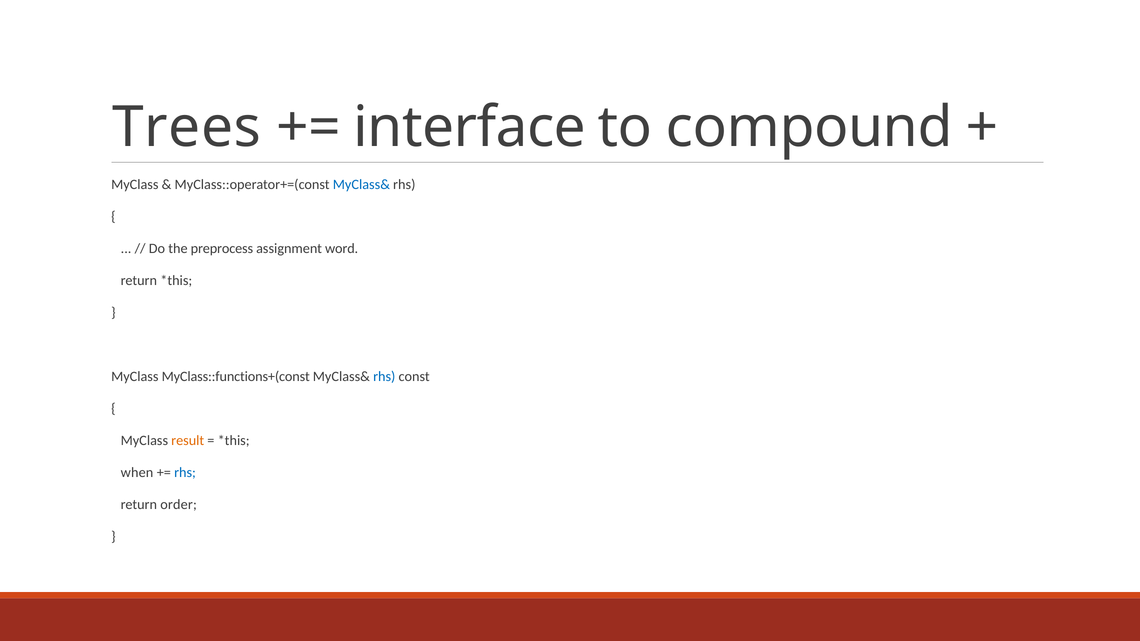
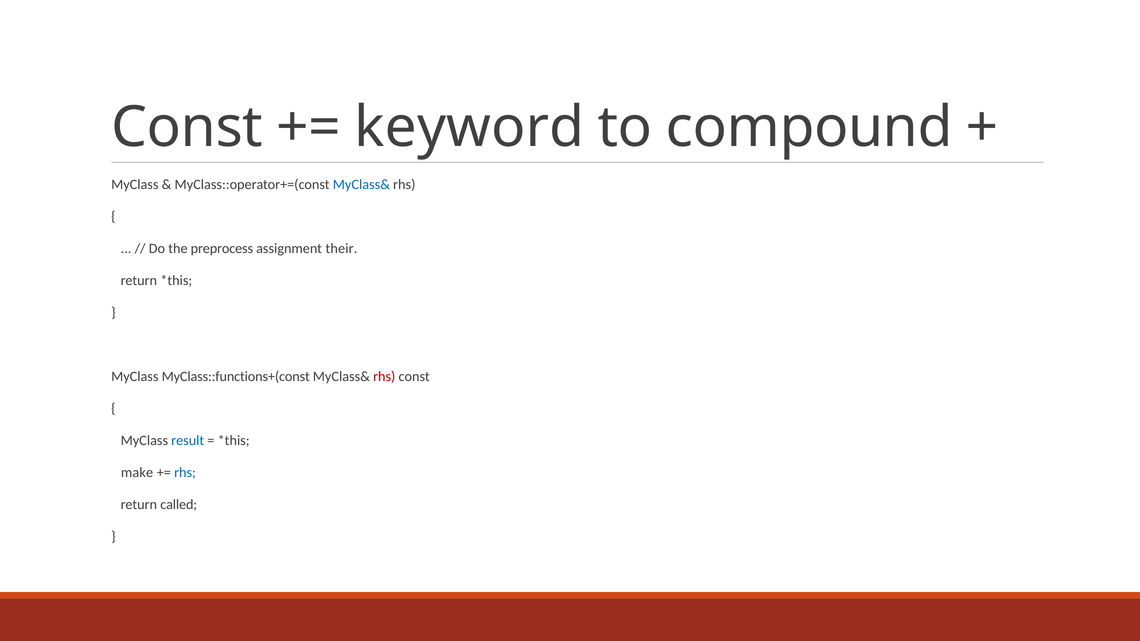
Trees at (187, 128): Trees -> Const
interface: interface -> keyword
word: word -> their
rhs at (384, 377) colour: blue -> red
result colour: orange -> blue
when: when -> make
order: order -> called
